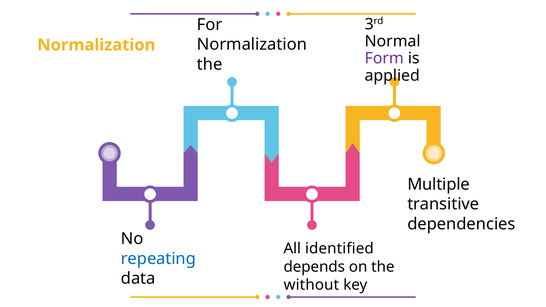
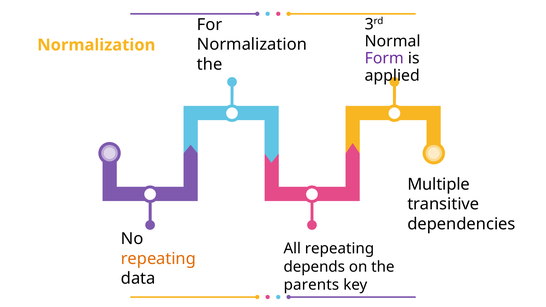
All identified: identified -> repeating
repeating at (158, 259) colour: blue -> orange
without: without -> parents
